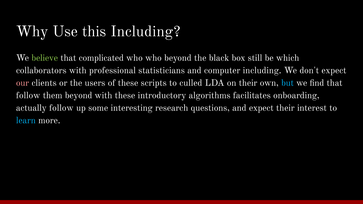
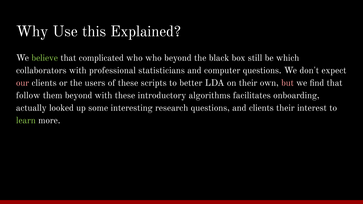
this Including: Including -> Explained
computer including: including -> questions
culled: culled -> better
but colour: light blue -> pink
actually follow: follow -> looked
and expect: expect -> clients
learn colour: light blue -> light green
